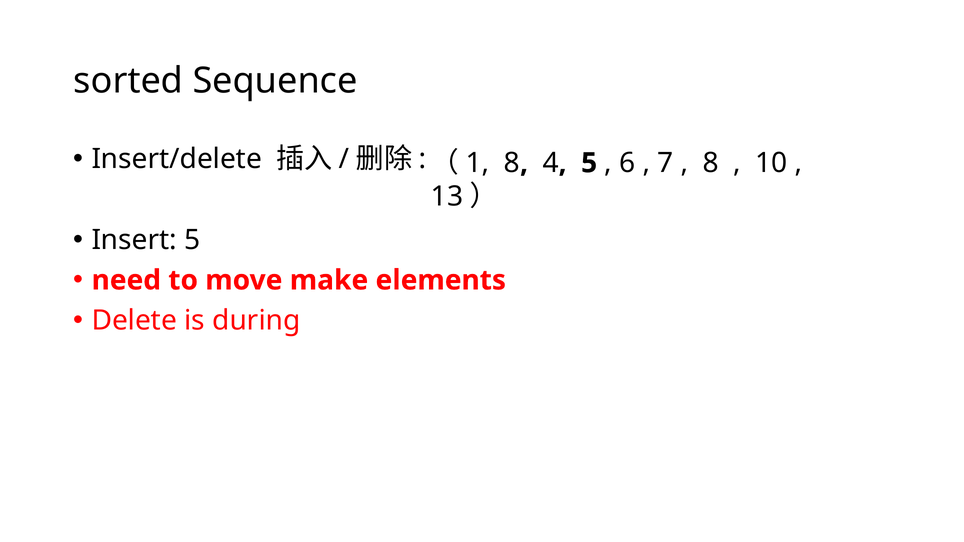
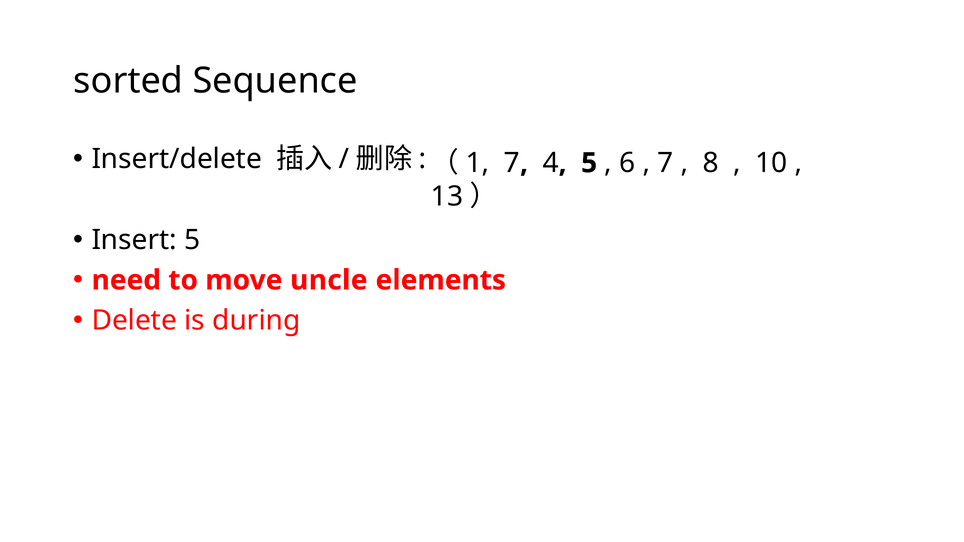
8 at (512, 163): 8 -> 7
make: make -> uncle
